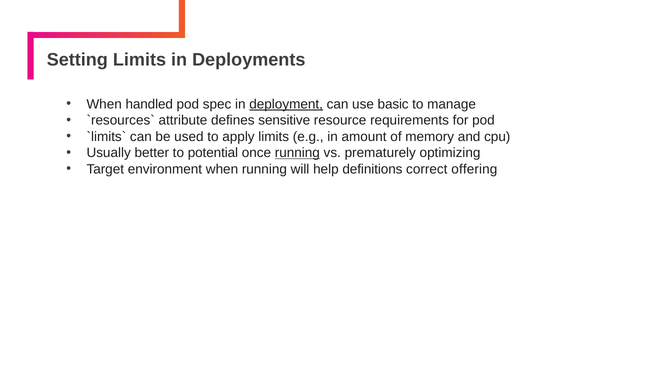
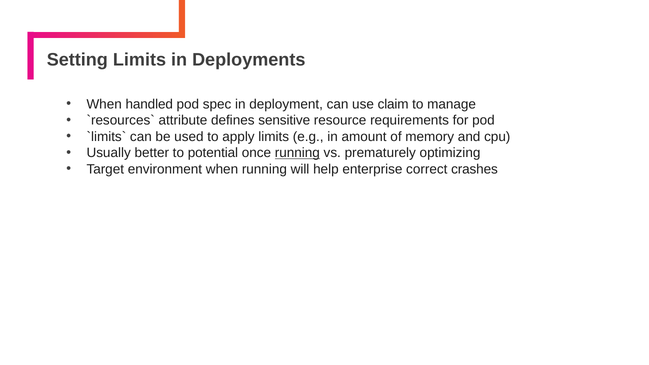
deployment underline: present -> none
basic: basic -> claim
definitions: definitions -> enterprise
offering: offering -> crashes
